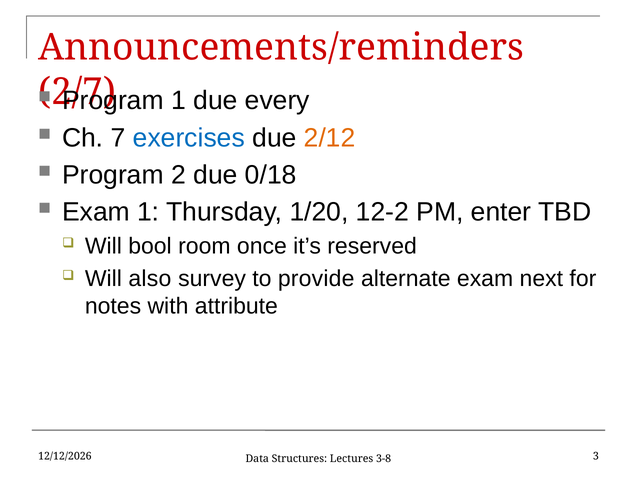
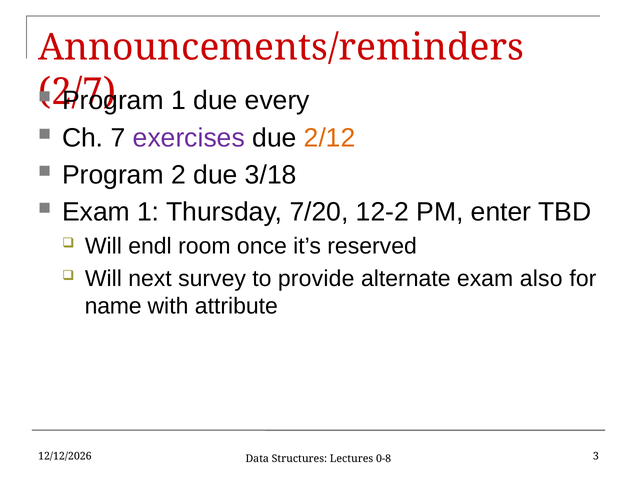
exercises colour: blue -> purple
0/18: 0/18 -> 3/18
1/20: 1/20 -> 7/20
bool: bool -> endl
also: also -> next
next: next -> also
notes: notes -> name
3-8: 3-8 -> 0-8
